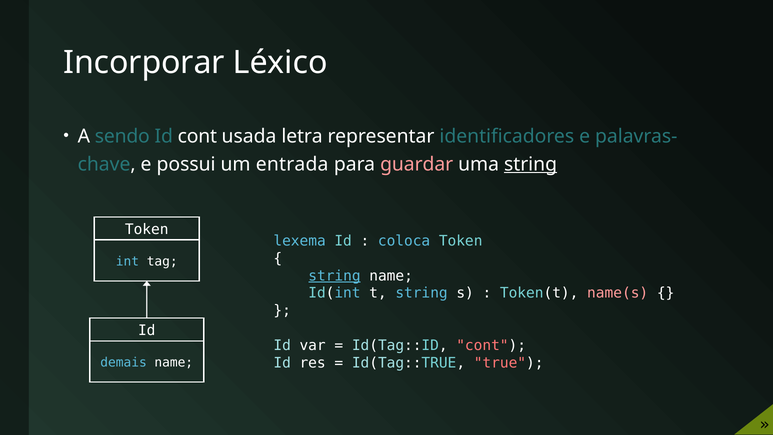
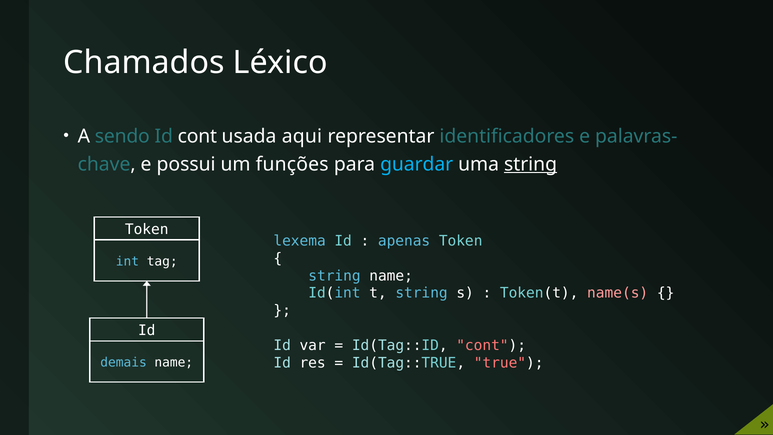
Incorporar: Incorporar -> Chamados
letra: letra -> aqui
entrada: entrada -> funções
guardar colour: pink -> light blue
coloca: coloca -> apenas
string at (334, 276) underline: present -> none
